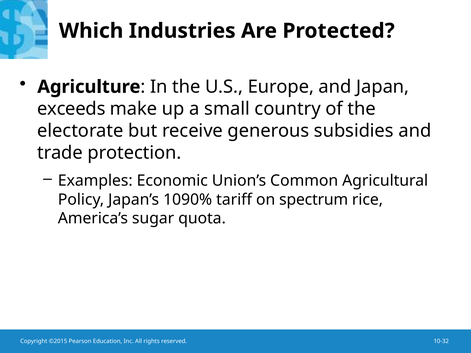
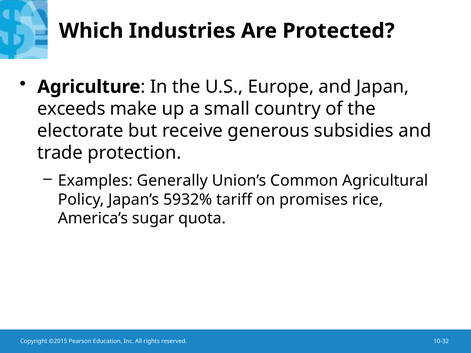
Economic: Economic -> Generally
1090%: 1090% -> 5932%
spectrum: spectrum -> promises
